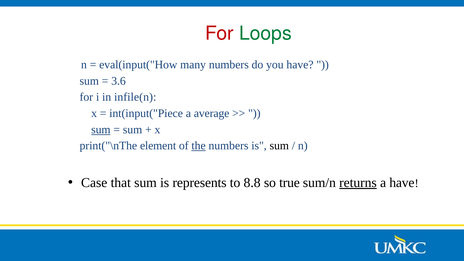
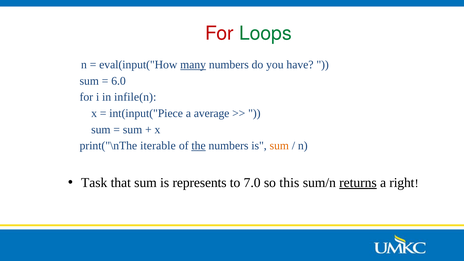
many underline: none -> present
3.6: 3.6 -> 6.0
sum at (101, 130) underline: present -> none
element: element -> iterable
sum at (279, 146) colour: black -> orange
Case: Case -> Task
8.8: 8.8 -> 7.0
true: true -> this
a have: have -> right
